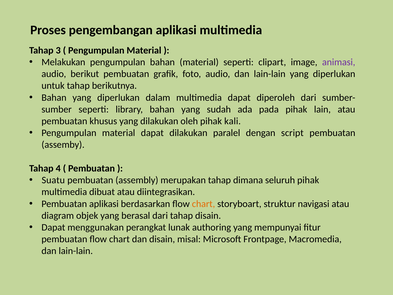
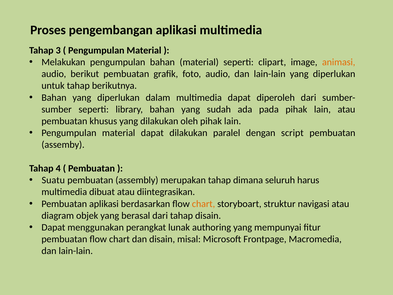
animasi colour: purple -> orange
oleh pihak kali: kali -> lain
seluruh pihak: pihak -> harus
